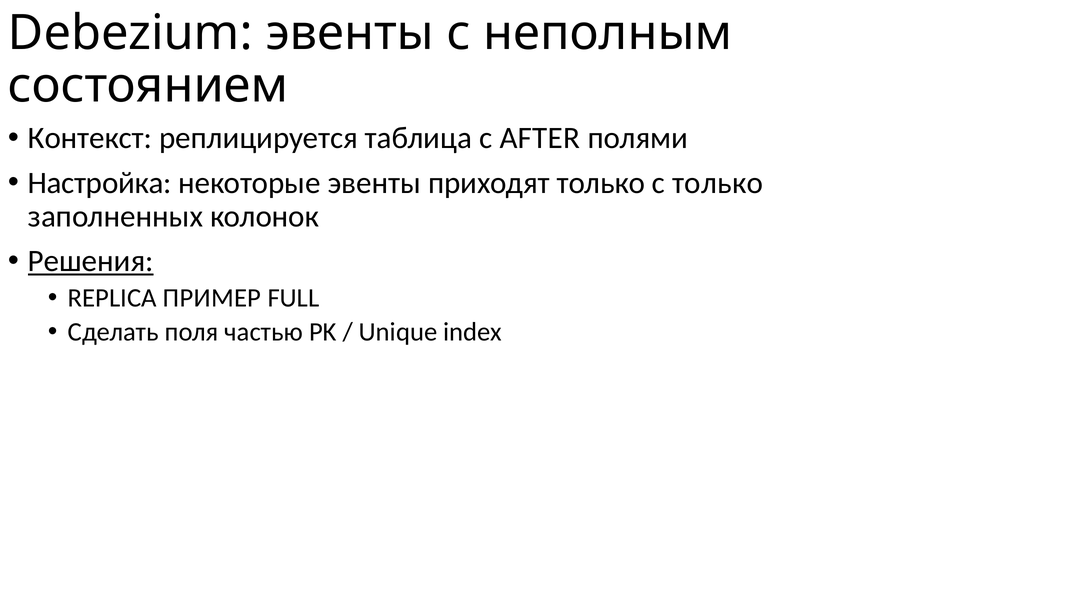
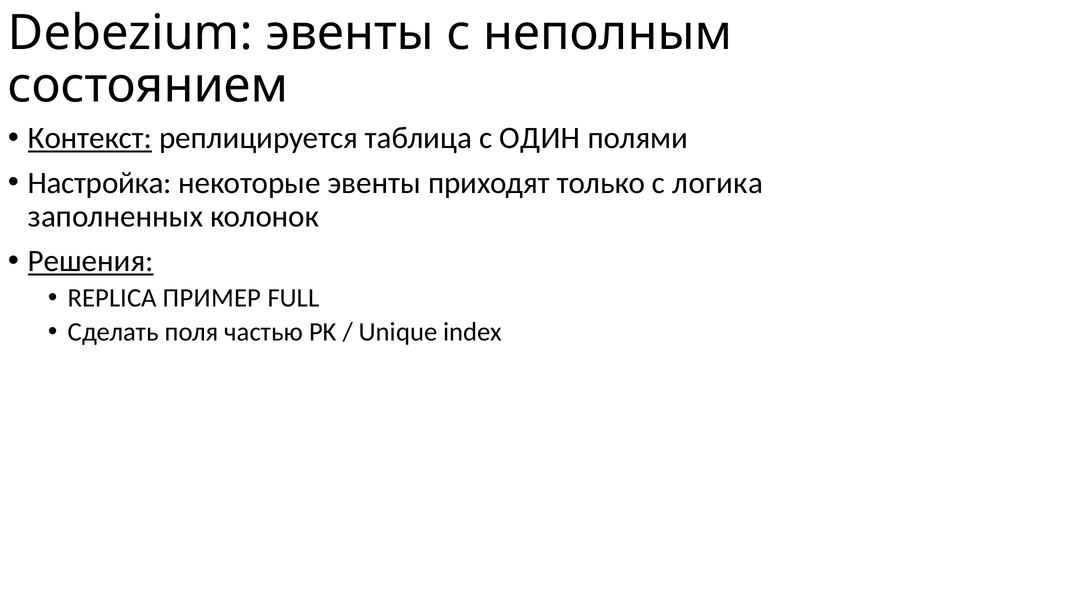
Контекст underline: none -> present
AFTER: AFTER -> ОДИН
с только: только -> логика
